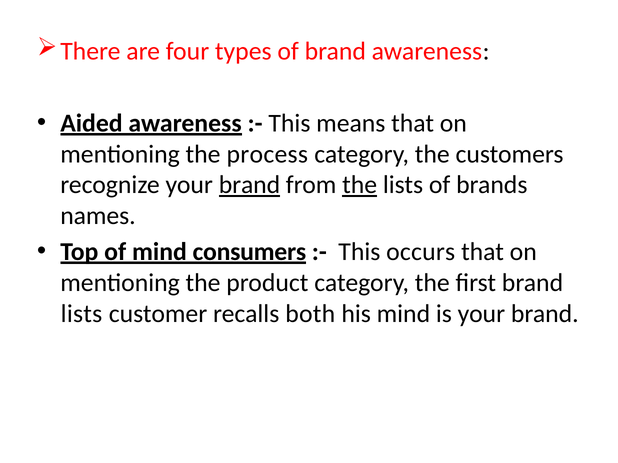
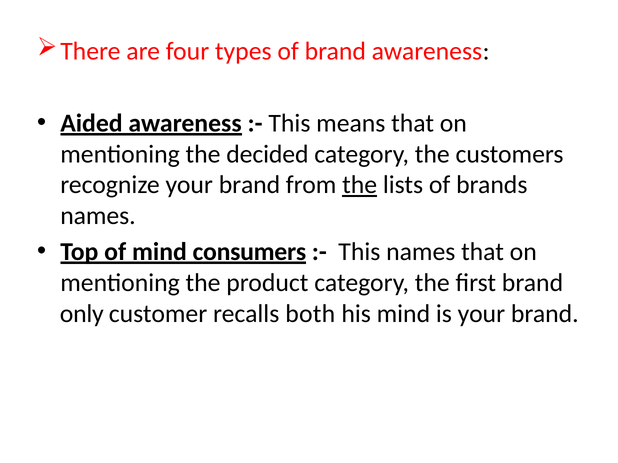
process: process -> decided
brand at (249, 185) underline: present -> none
This occurs: occurs -> names
lists at (82, 314): lists -> only
